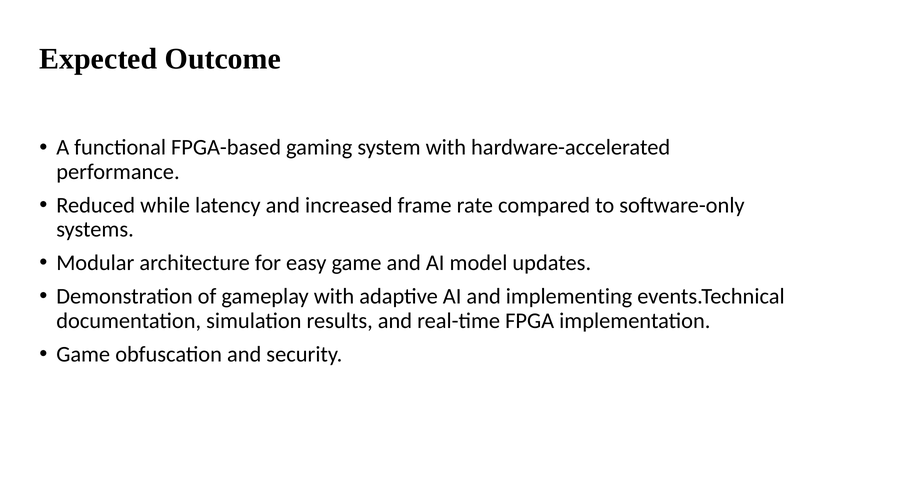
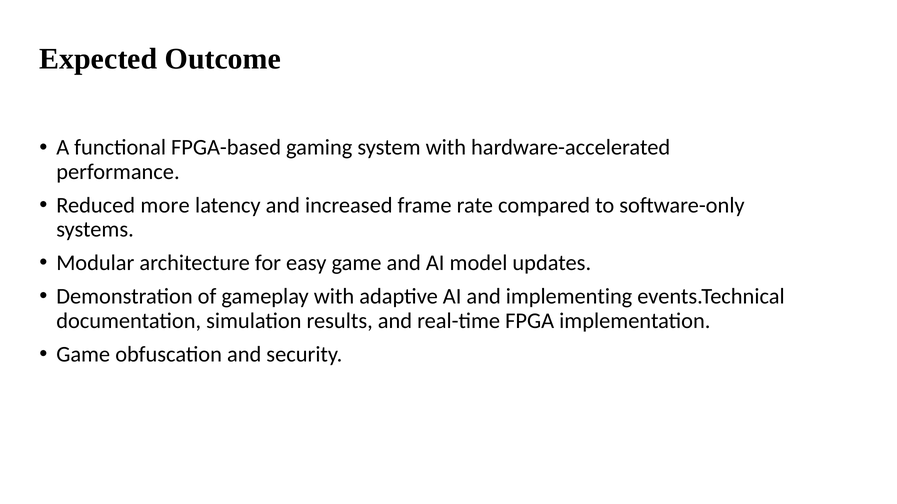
while: while -> more
